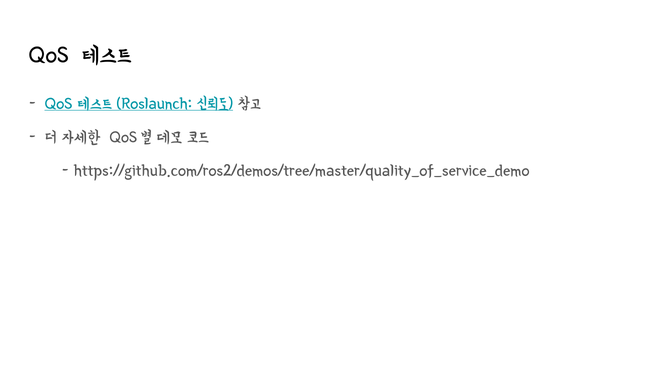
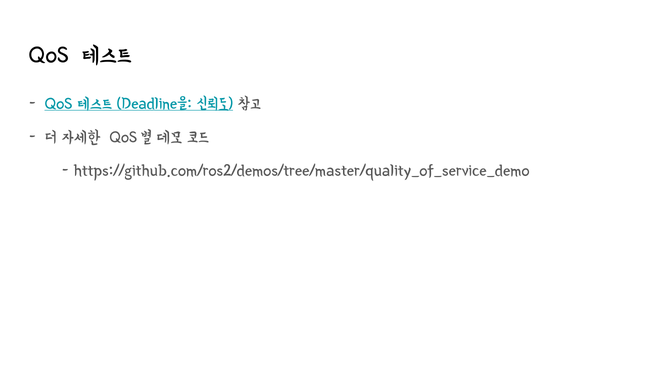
Roslaunch: Roslaunch -> Deadline을
